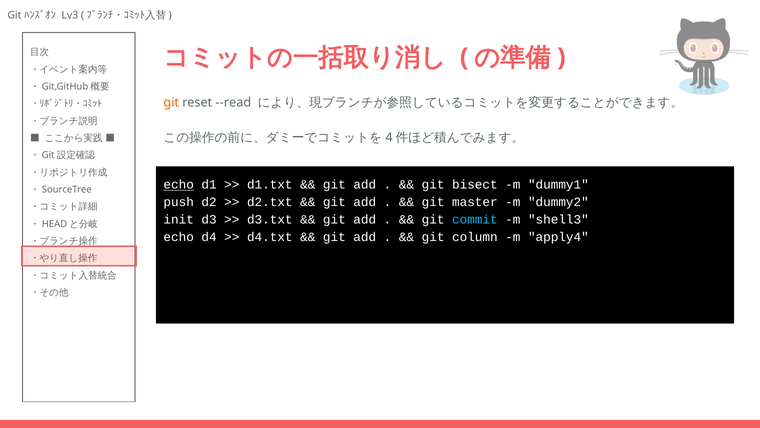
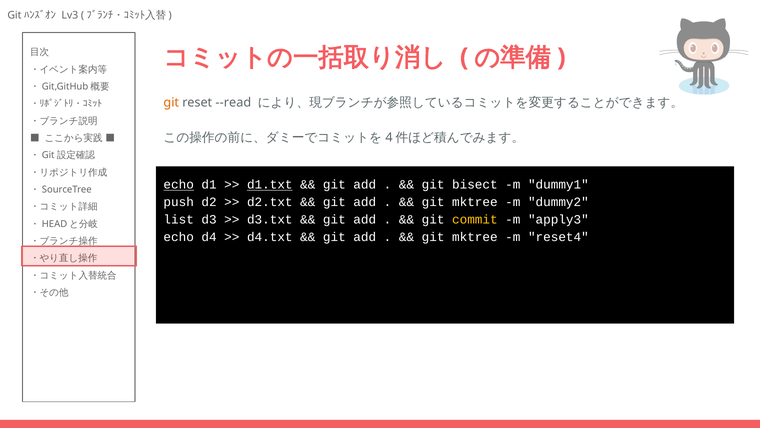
d1.txt underline: none -> present
master at (475, 202): master -> mktree
init: init -> list
commit colour: light blue -> yellow
shell3: shell3 -> apply3
column at (475, 237): column -> mktree
apply4: apply4 -> reset4
